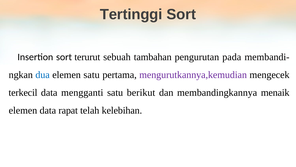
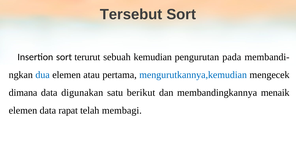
Tertinggi: Tertinggi -> Tersebut
tambahan: tambahan -> kemudian
elemen satu: satu -> atau
mengurutkannya,kemudian colour: purple -> blue
terkecil: terkecil -> dimana
mengganti: mengganti -> digunakan
kelebihan: kelebihan -> membagi
